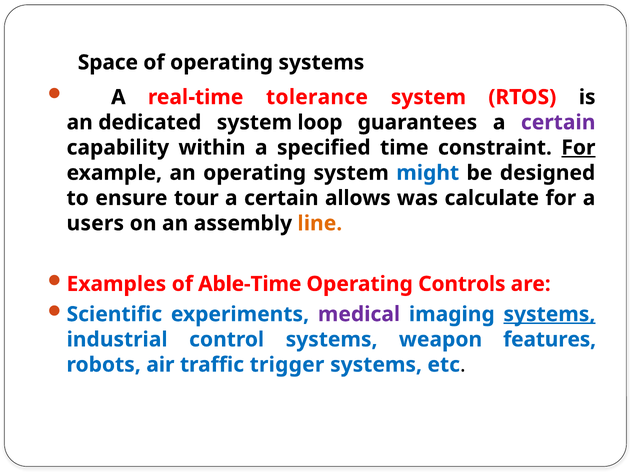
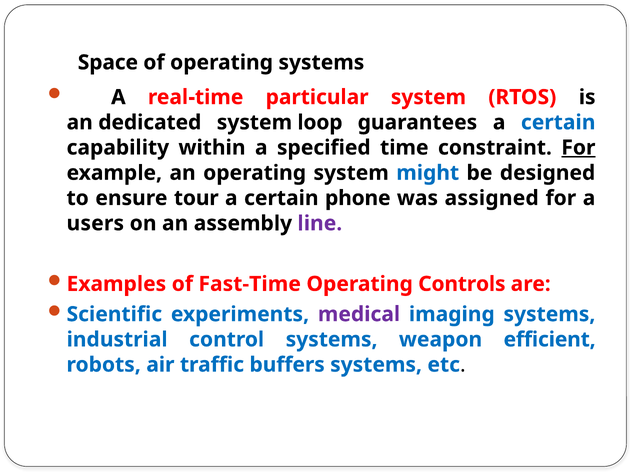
tolerance: tolerance -> particular
certain at (558, 122) colour: purple -> blue
allows: allows -> phone
calculate: calculate -> assigned
line colour: orange -> purple
Able-Time: Able-Time -> Fast-Time
systems at (549, 314) underline: present -> none
features: features -> efficient
trigger: trigger -> buffers
